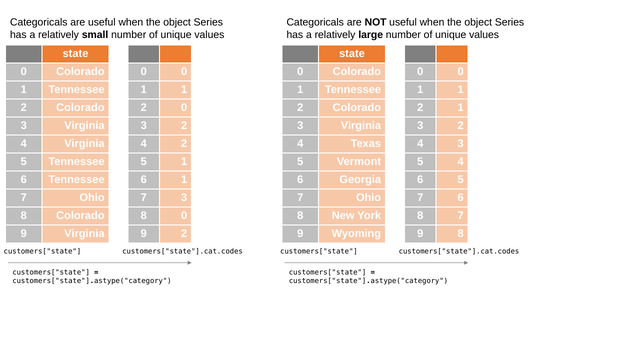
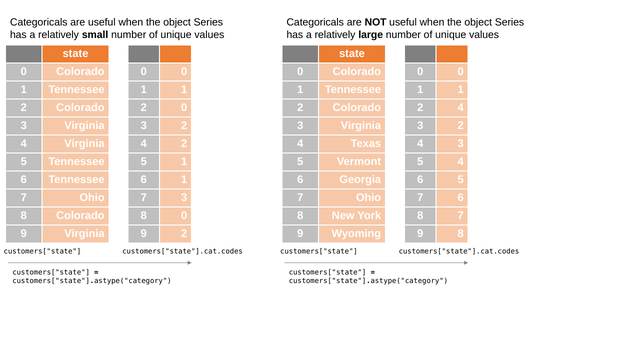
1 at (461, 108): 1 -> 4
